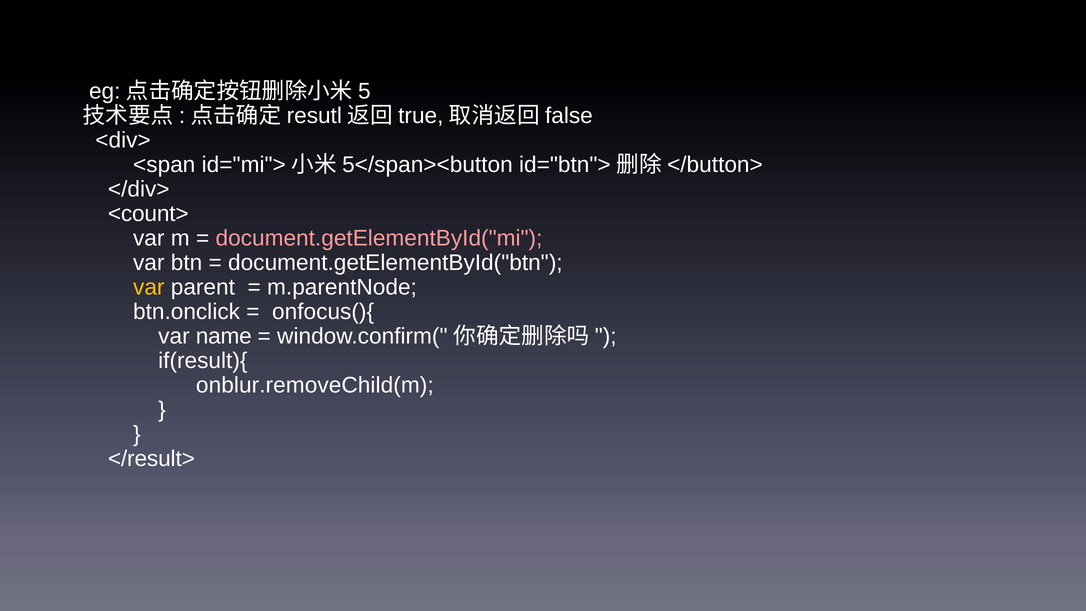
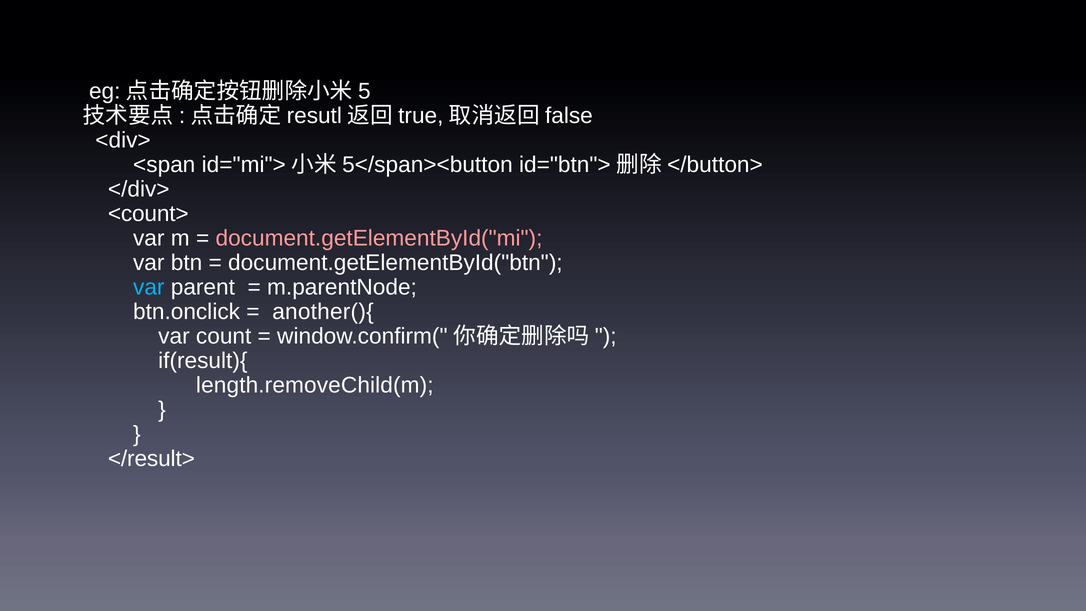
var at (149, 287) colour: yellow -> light blue
onfocus(){: onfocus(){ -> another(){
name: name -> count
onblur.removeChild(m: onblur.removeChild(m -> length.removeChild(m
